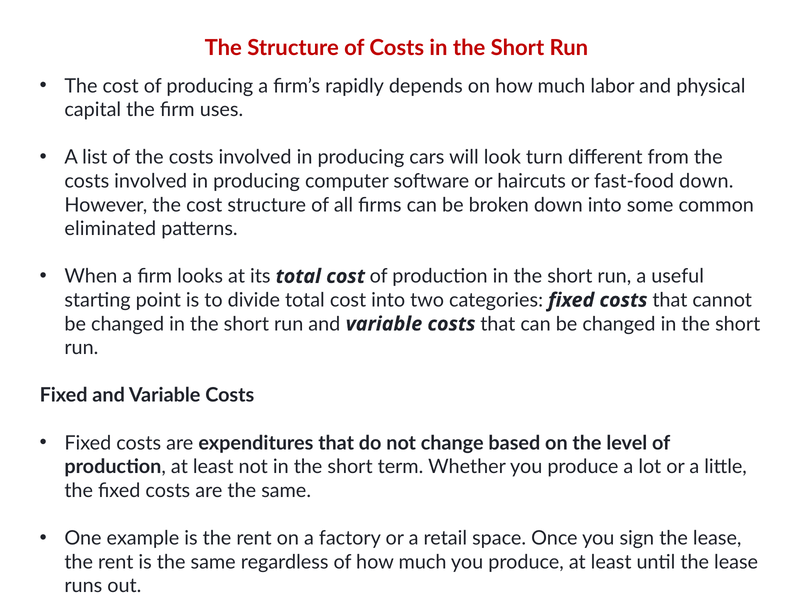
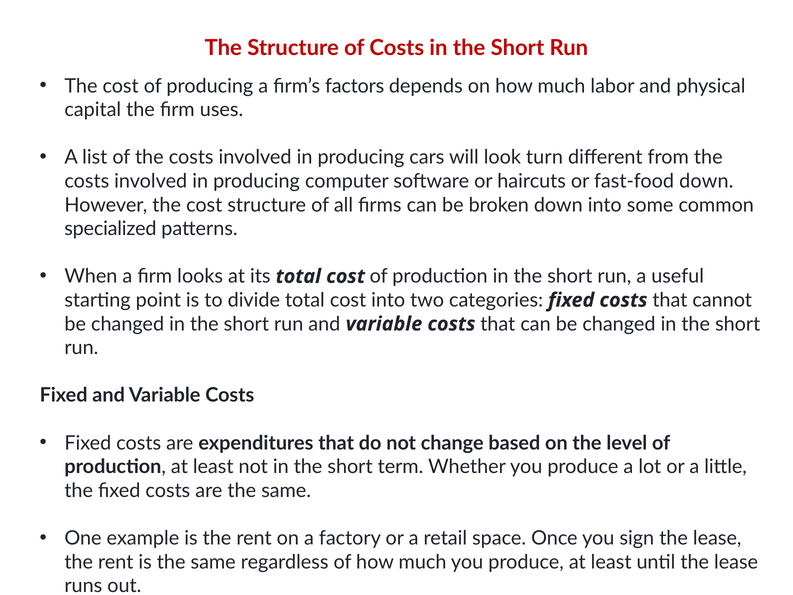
rapidly: rapidly -> factors
eliminated: eliminated -> specialized
